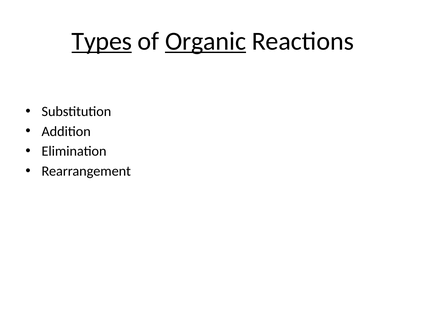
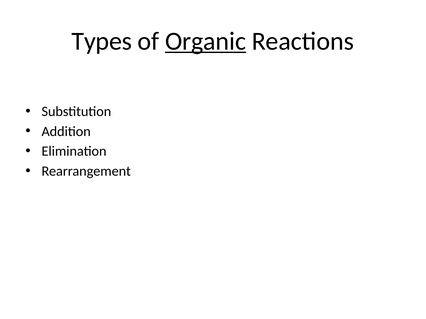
Types underline: present -> none
